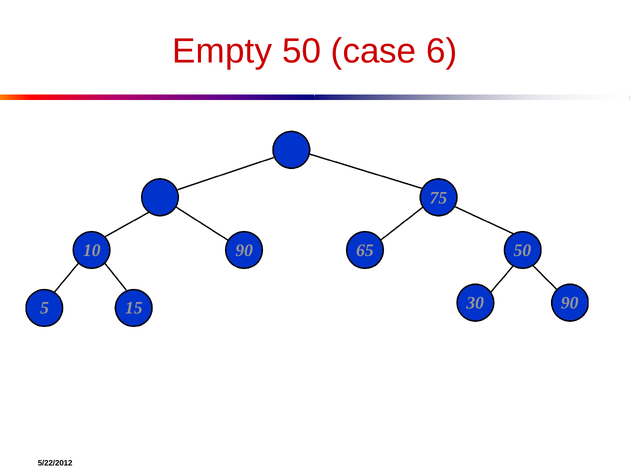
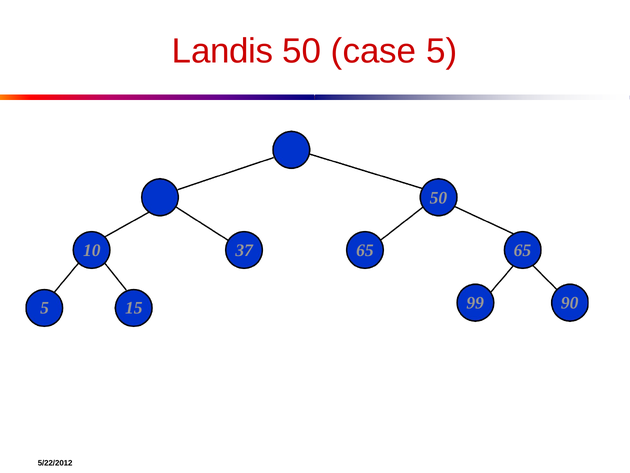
Empty: Empty -> Landis
case 6: 6 -> 5
75 at (438, 198): 75 -> 50
10 90: 90 -> 37
65 50: 50 -> 65
30: 30 -> 99
